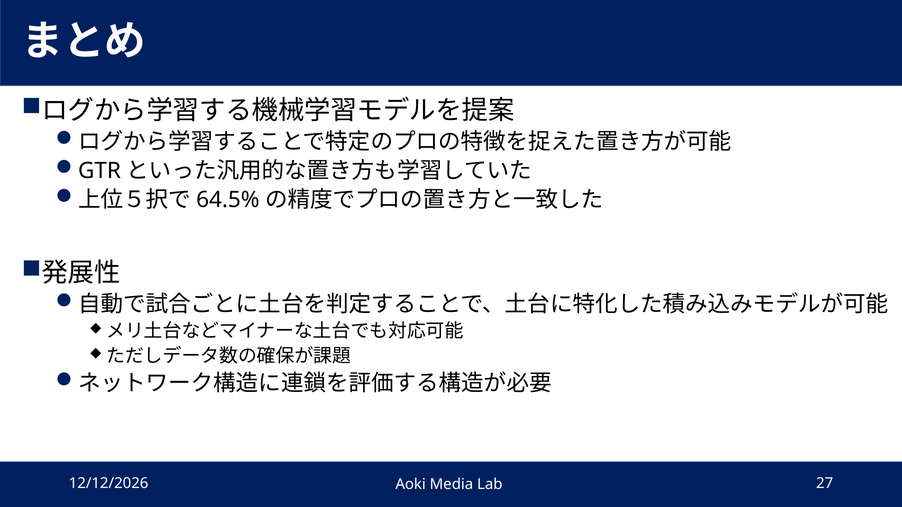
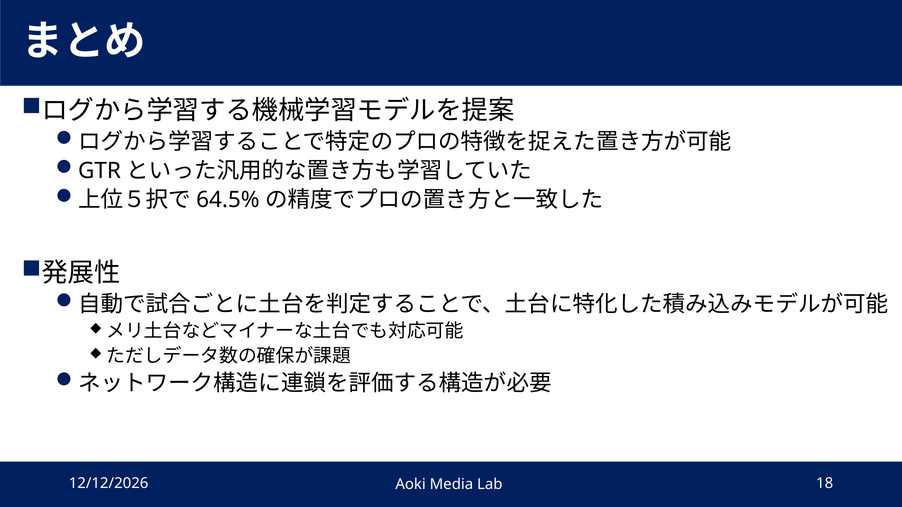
27: 27 -> 18
